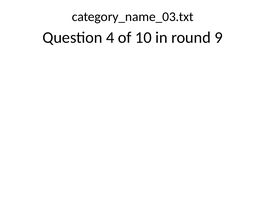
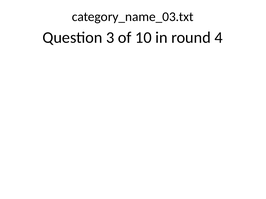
4: 4 -> 3
9: 9 -> 4
